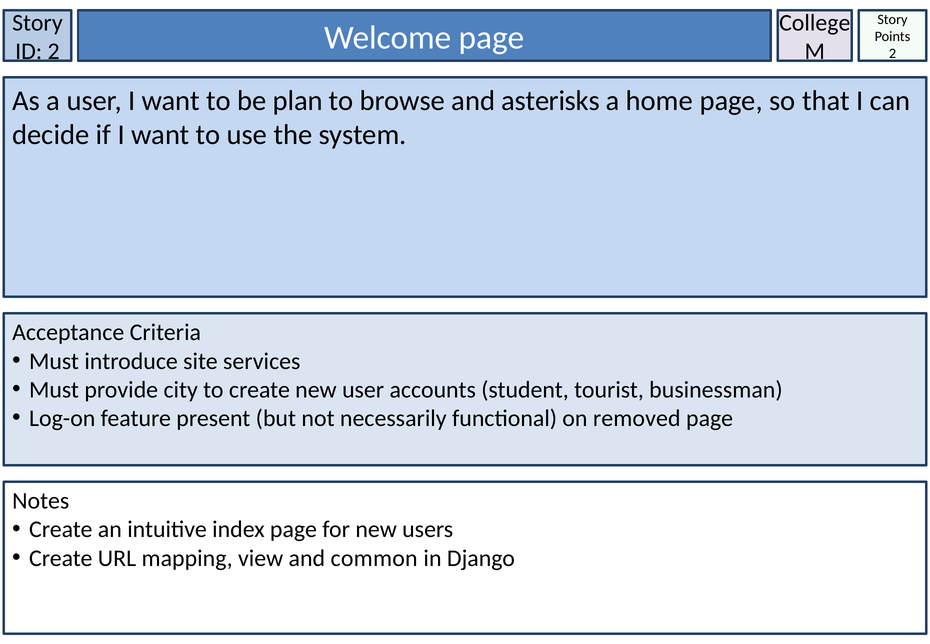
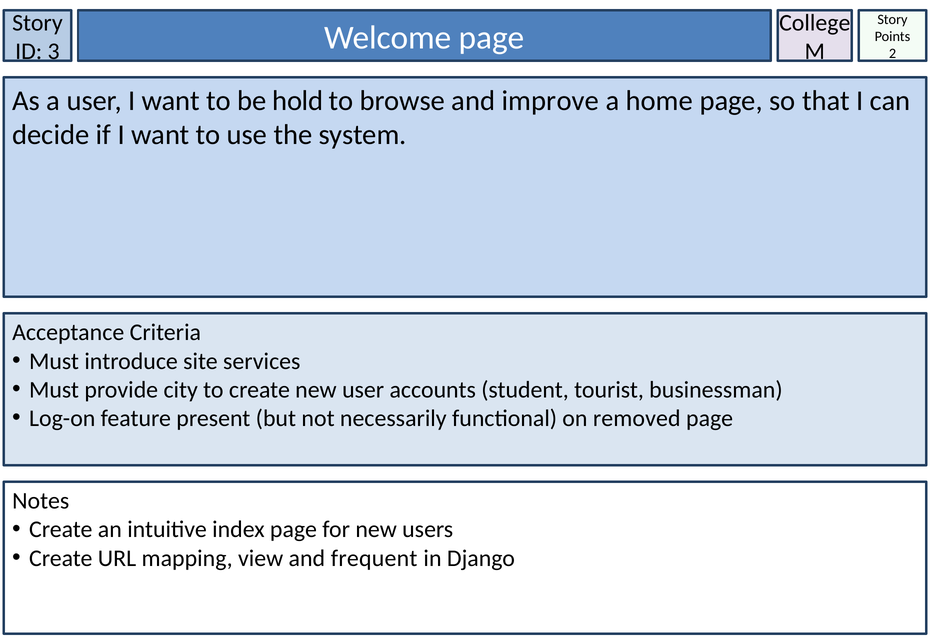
ID 2: 2 -> 3
plan: plan -> hold
asterisks: asterisks -> improve
common: common -> frequent
